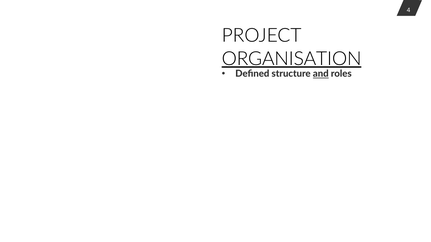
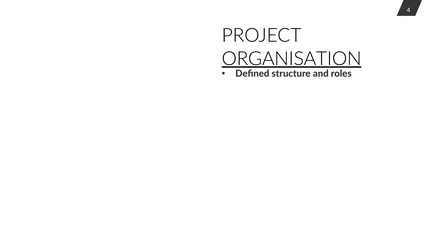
and underline: present -> none
